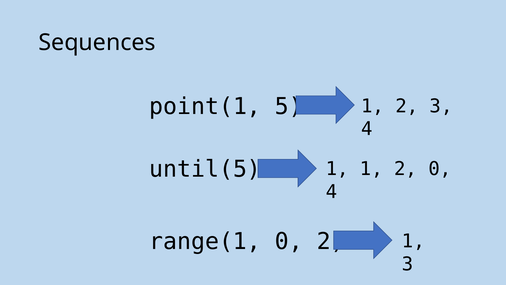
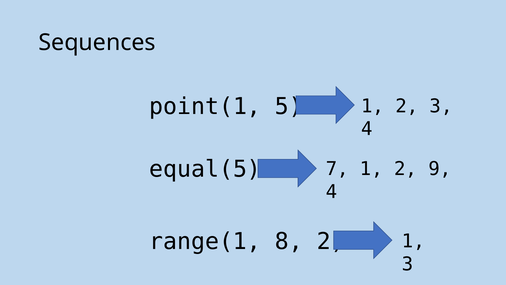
until(5: until(5 -> equal(5
1 at (337, 169): 1 -> 7
2 0: 0 -> 9
range(1 0: 0 -> 8
